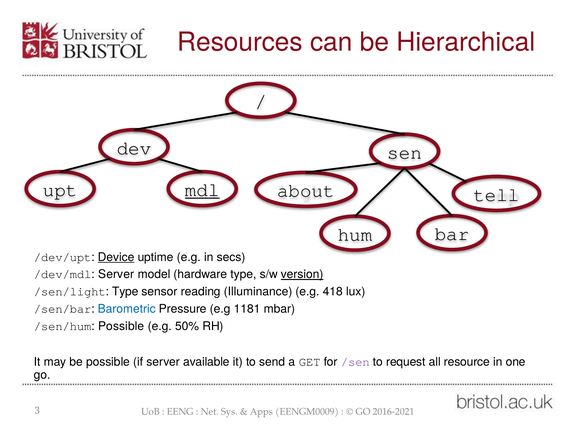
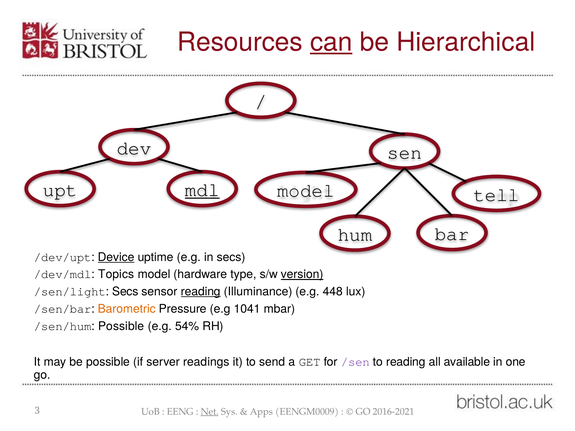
can underline: none -> present
about at (306, 191): about -> model
/dev/mdl Server: Server -> Topics
/sen/light Type: Type -> Secs
reading at (201, 292) underline: none -> present
418: 418 -> 448
Barometric colour: blue -> orange
1181: 1181 -> 1041
50%: 50% -> 54%
available: available -> readings
to request: request -> reading
resource: resource -> available
Net underline: none -> present
